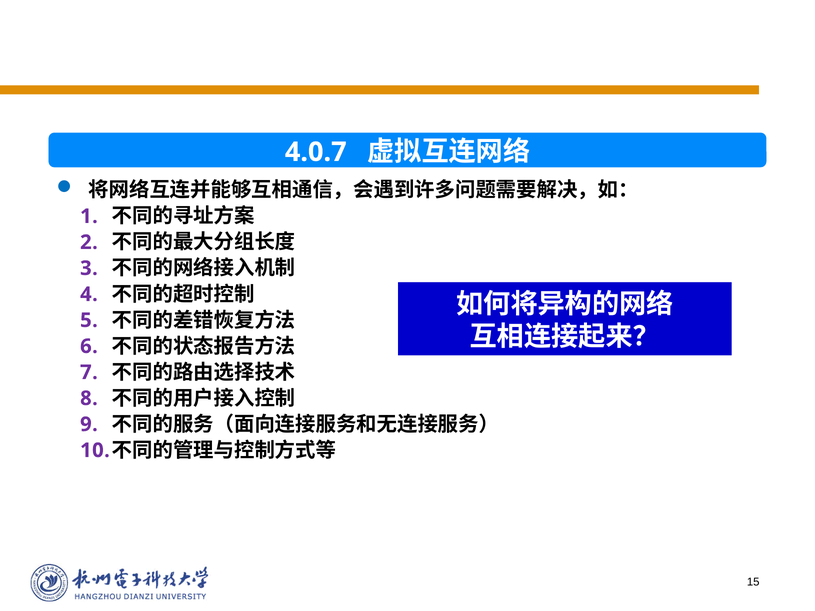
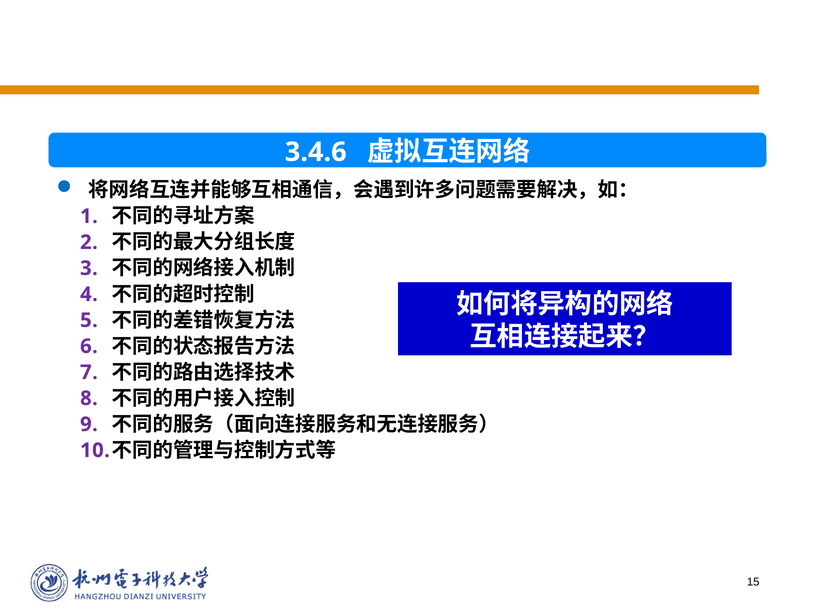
4.0.7: 4.0.7 -> 3.4.6
